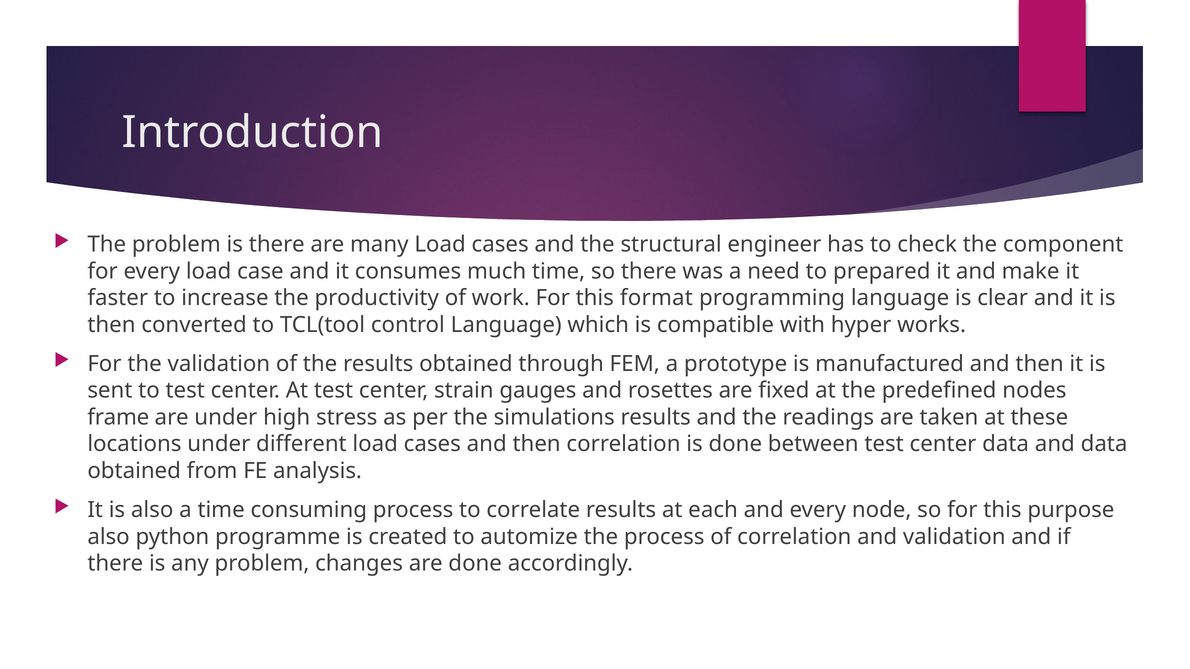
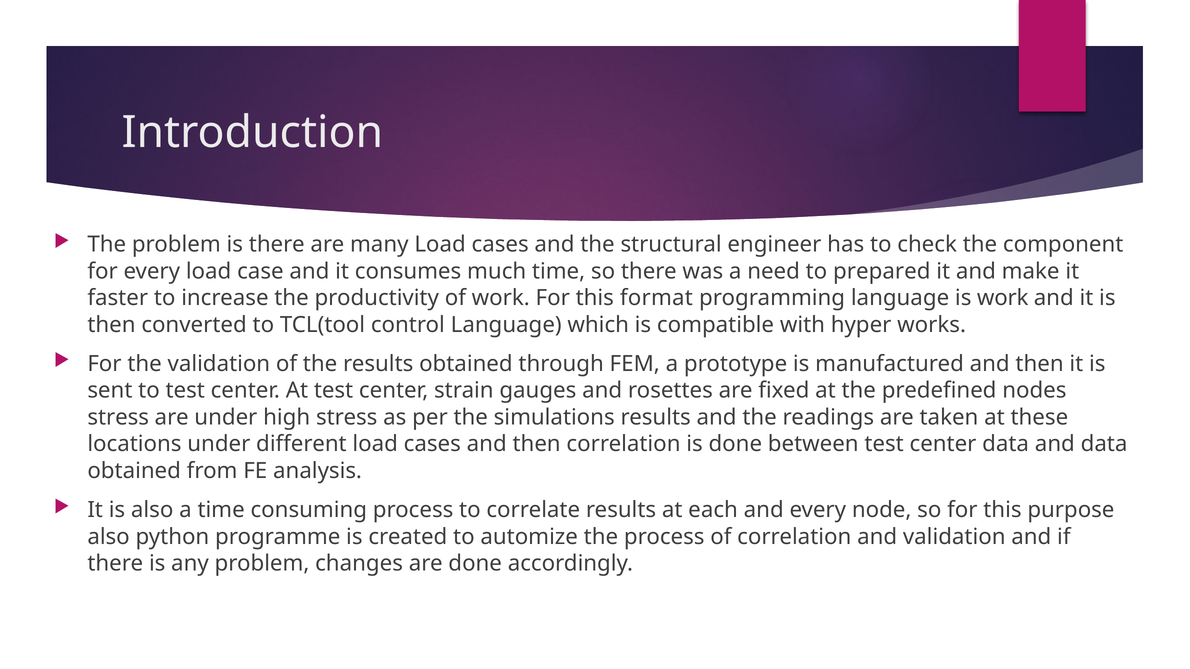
is clear: clear -> work
frame at (118, 418): frame -> stress
